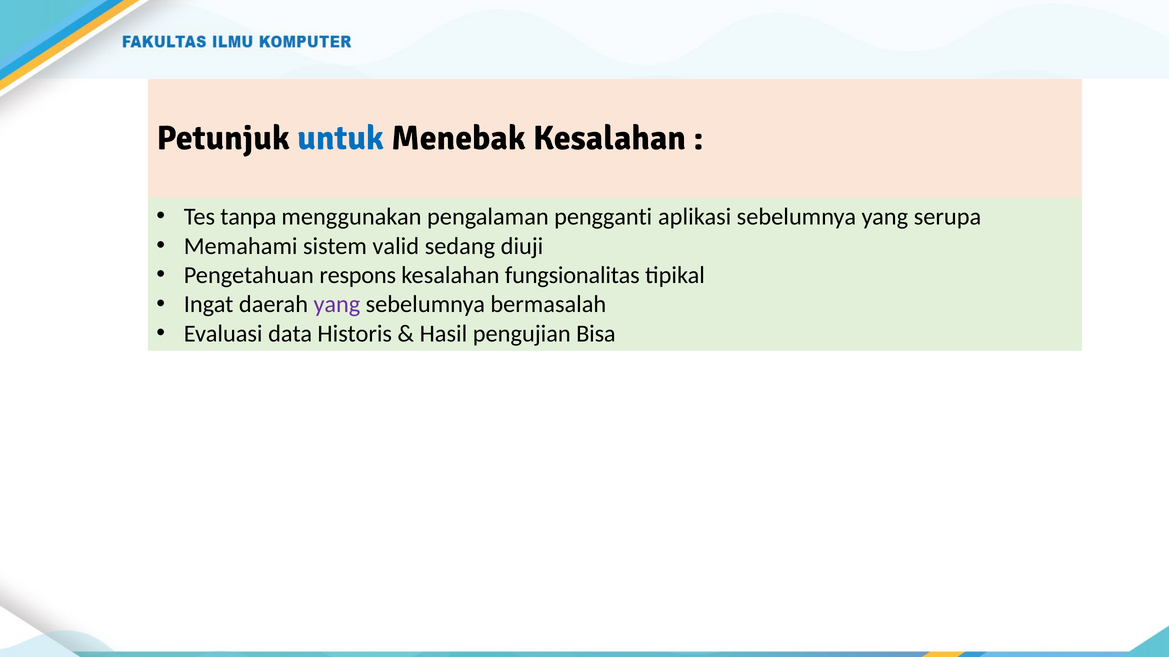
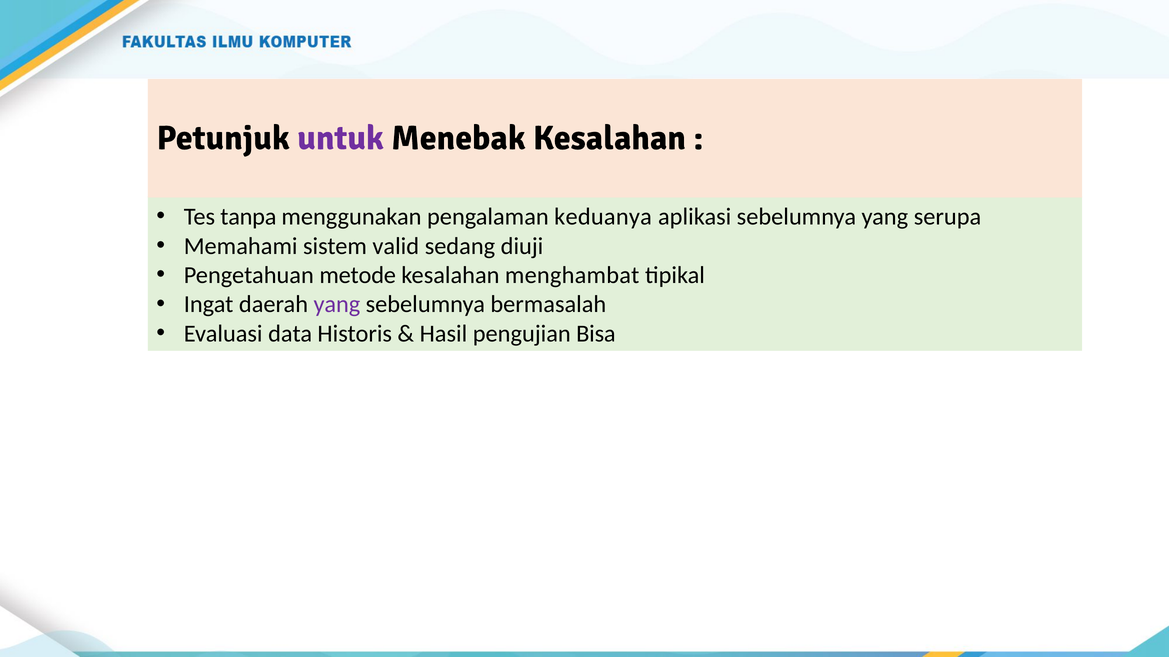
untuk colour: blue -> purple
pengganti: pengganti -> keduanya
respons: respons -> metode
fungsionalitas: fungsionalitas -> menghambat
